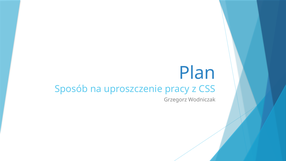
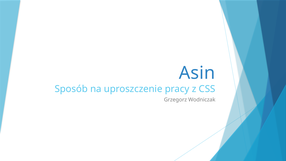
Plan: Plan -> Asin
